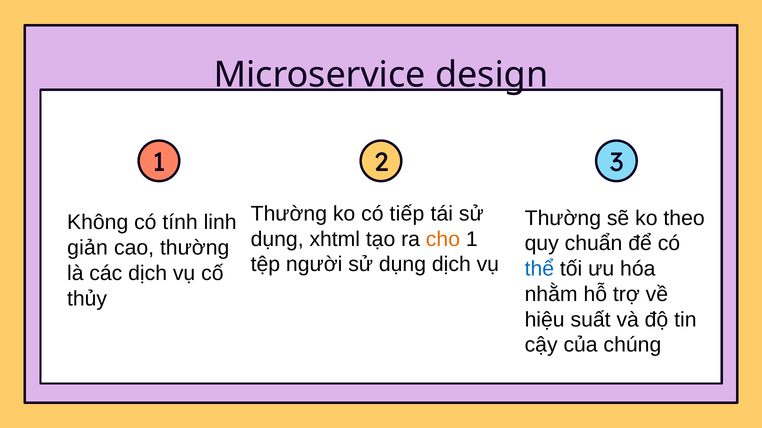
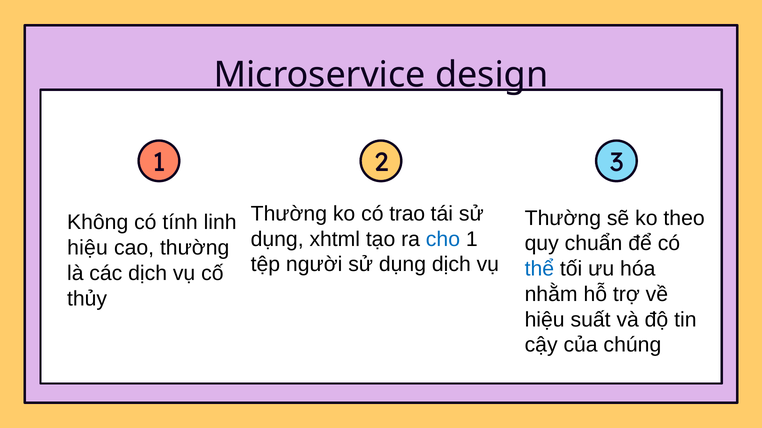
tiếp: tiếp -> trao
cho colour: orange -> blue
giản at (88, 248): giản -> hiệu
